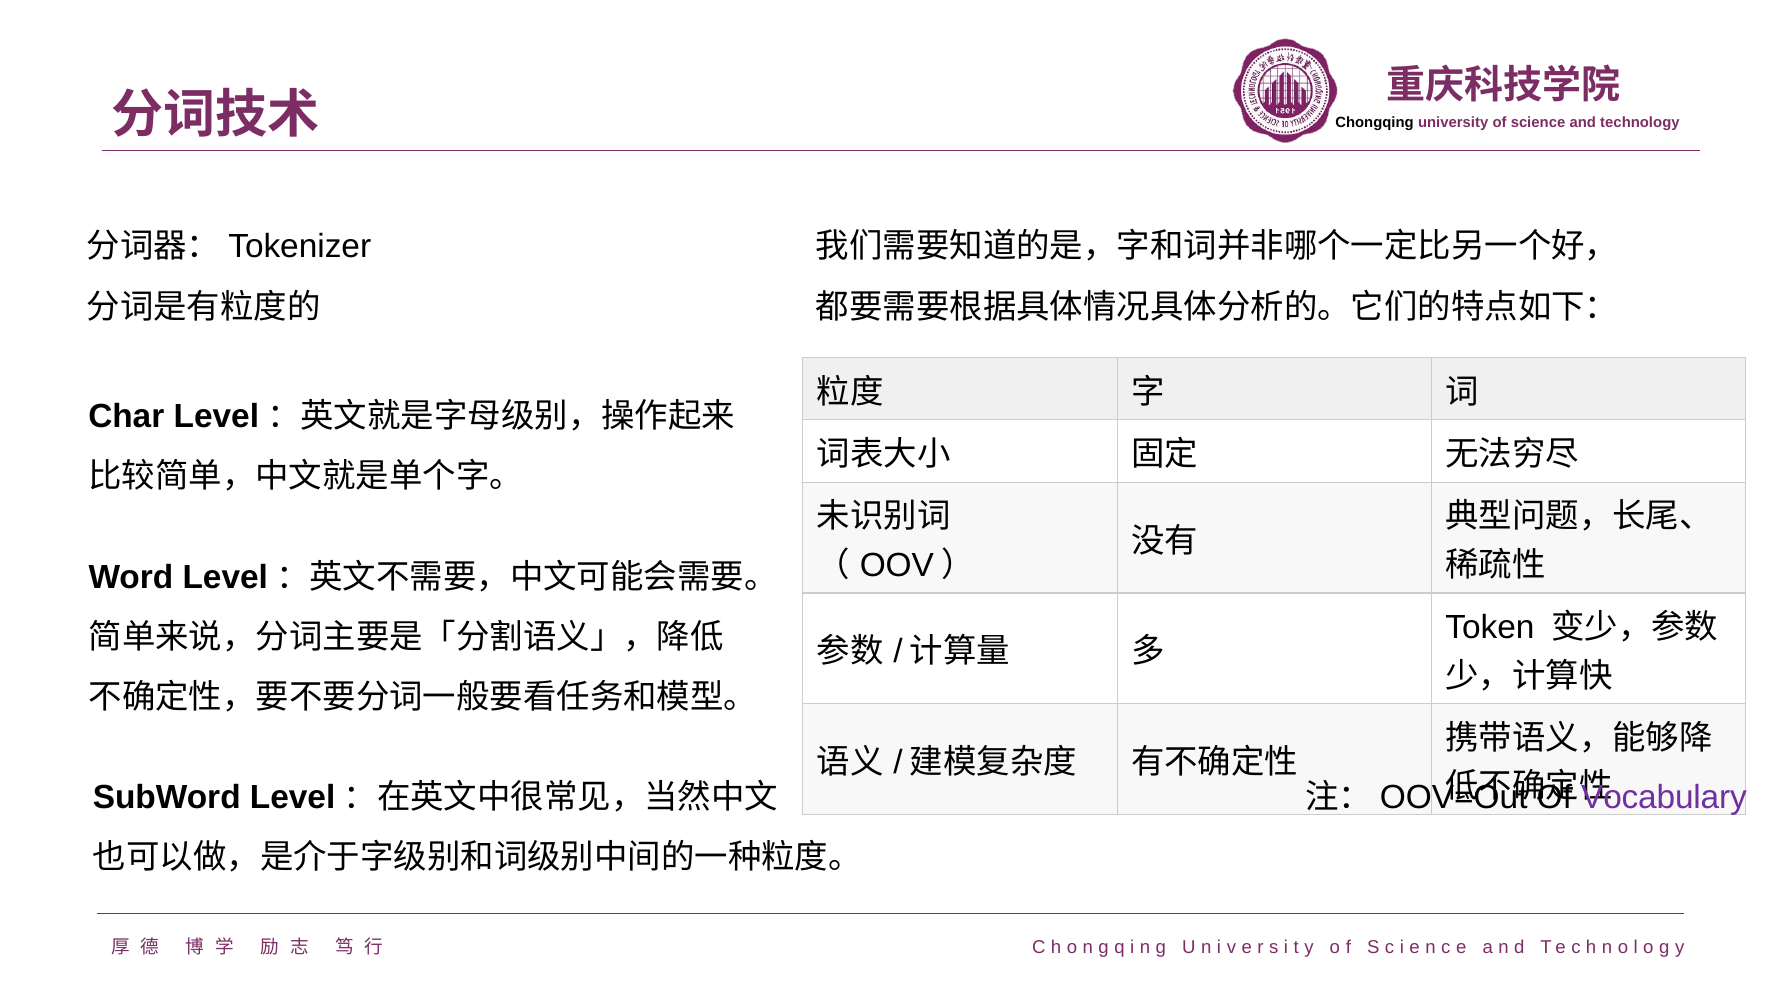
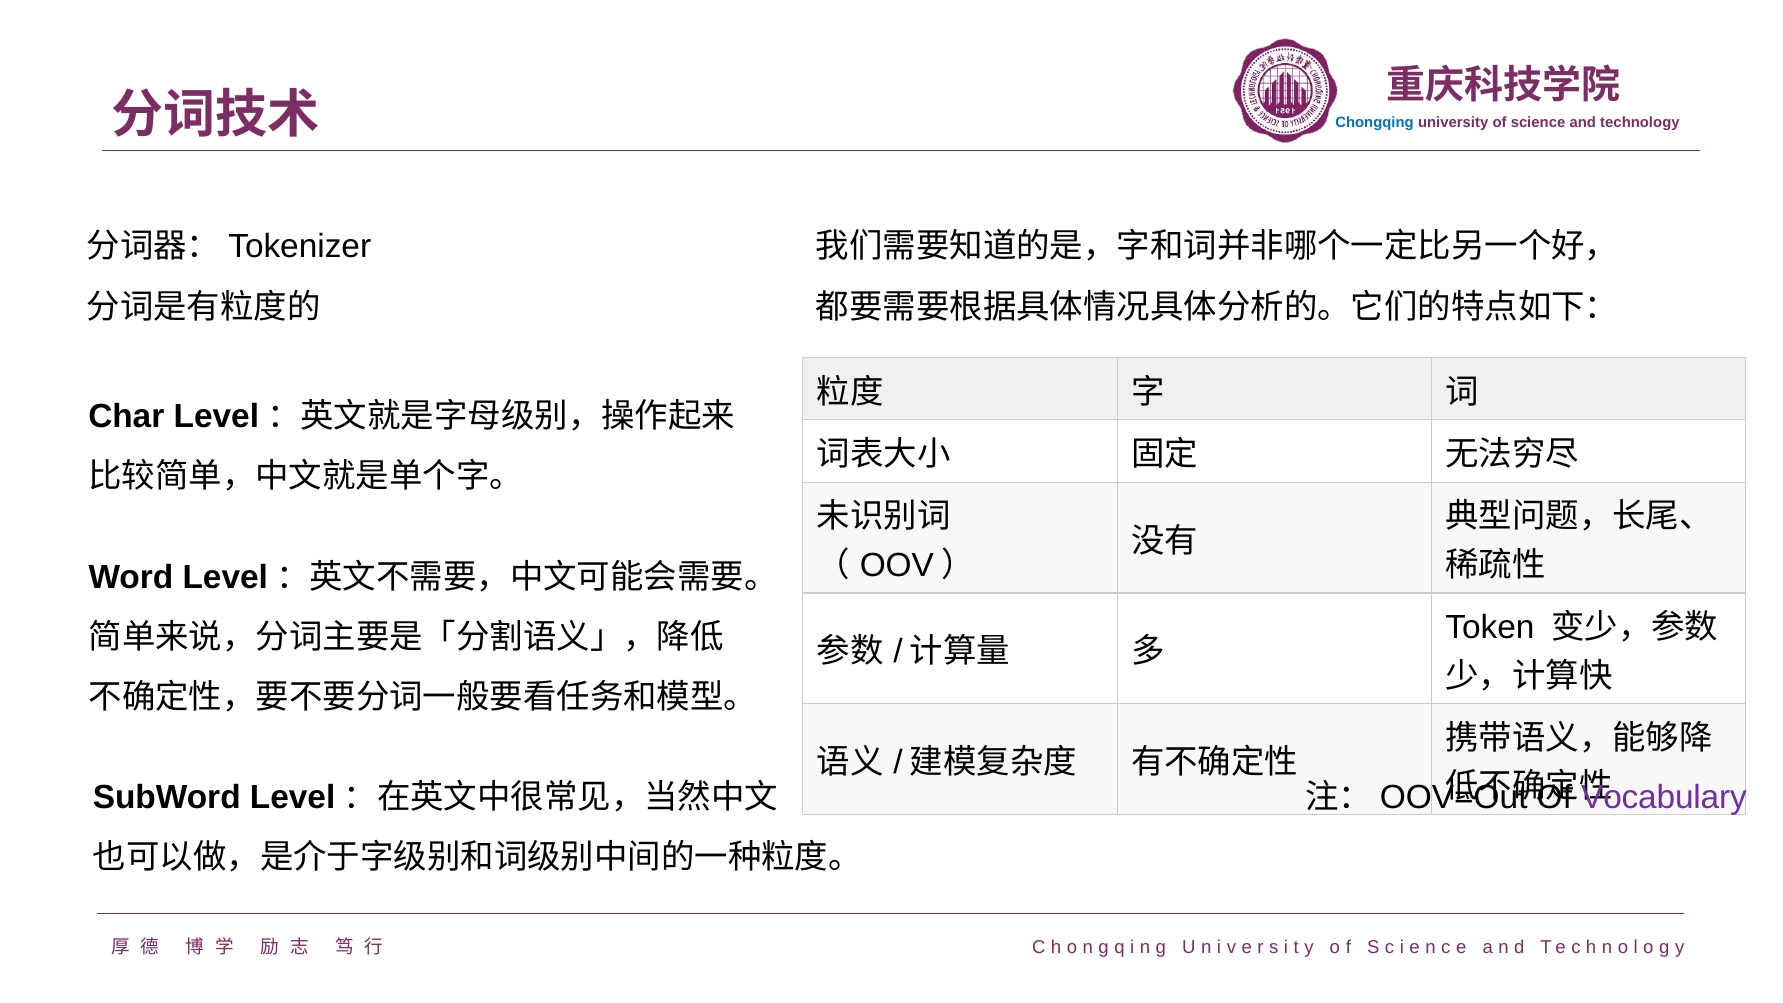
Chongqing colour: black -> blue
